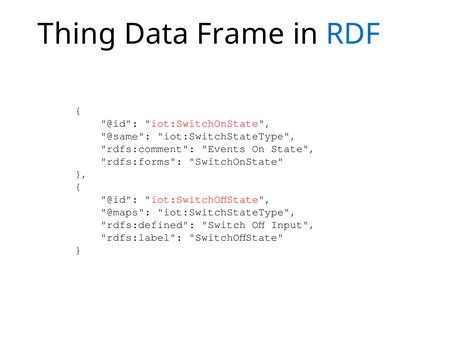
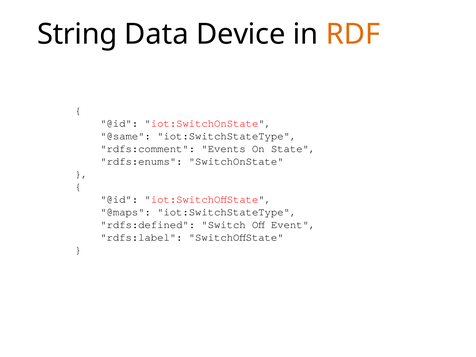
Thing: Thing -> String
Frame: Frame -> Device
RDF colour: blue -> orange
rdfs:forms: rdfs:forms -> rdfs:enums
Input: Input -> Event
